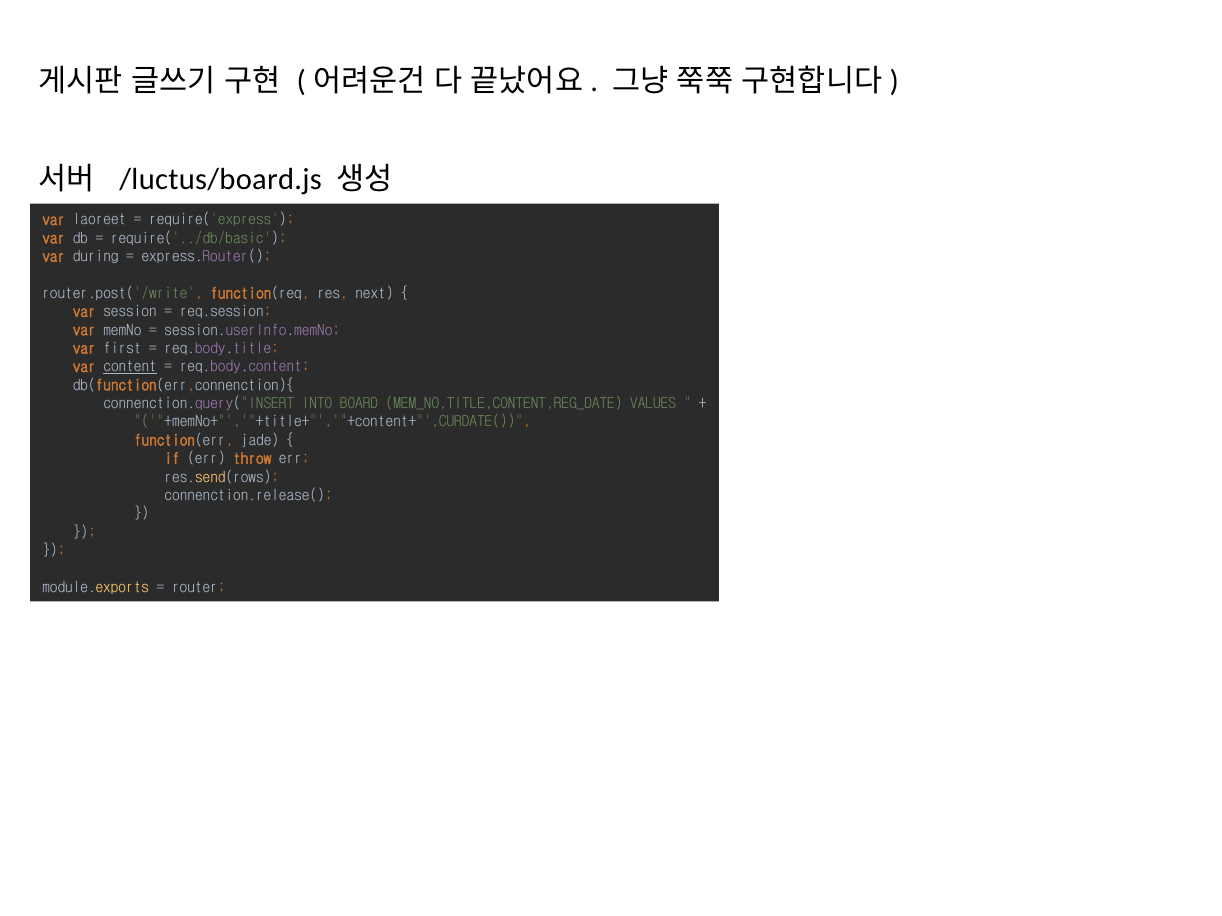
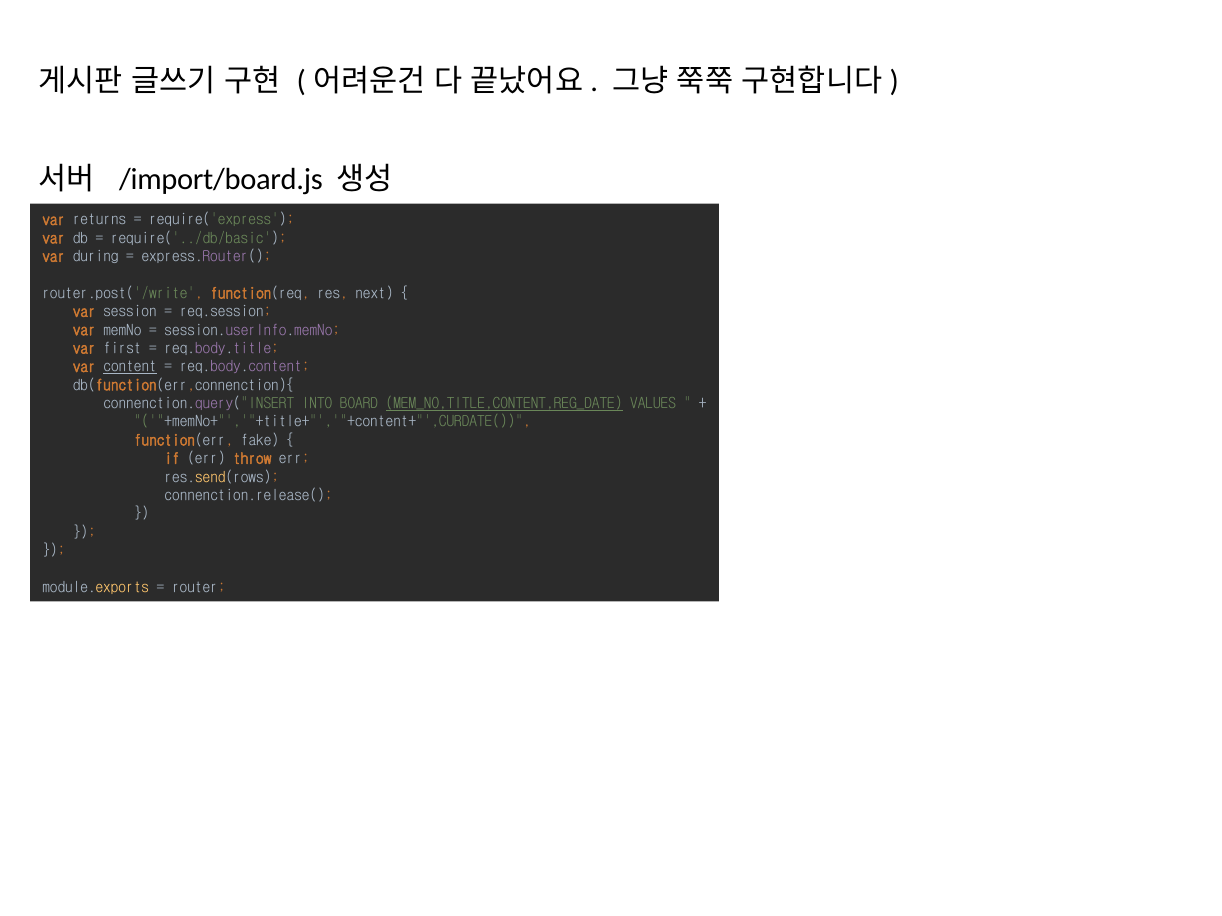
/luctus/board.js: /luctus/board.js -> /import/board.js
laoreet: laoreet -> returns
MEM_NO,TITLE,CONTENT,REG_DATE underline: none -> present
jade: jade -> fake
